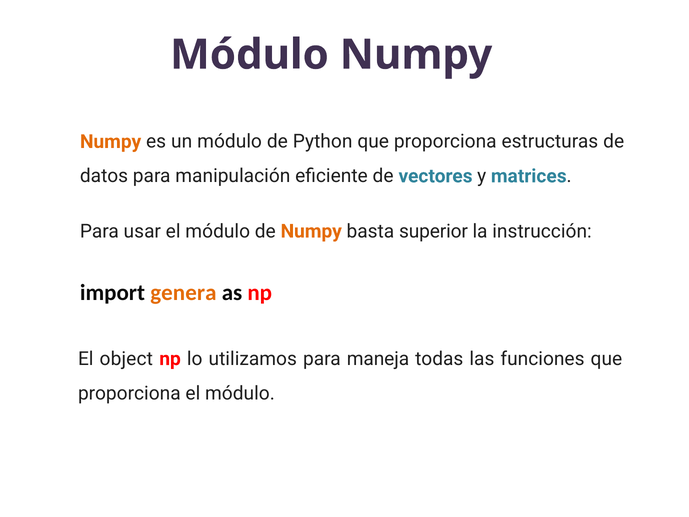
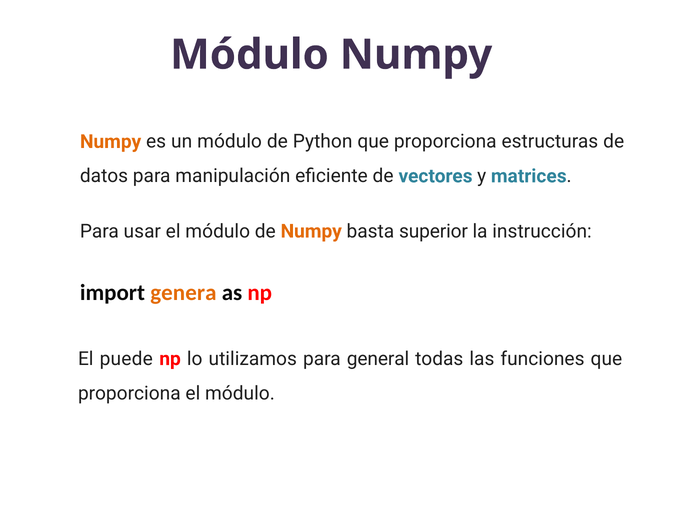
object: object -> puede
maneja: maneja -> general
